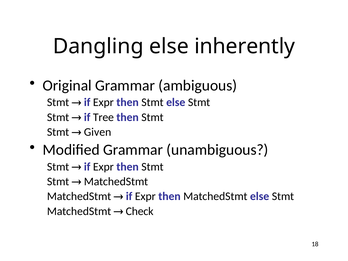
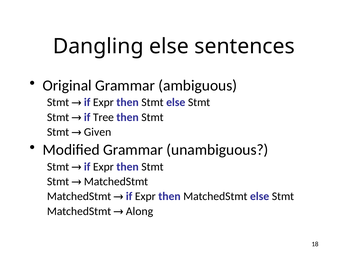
inherently: inherently -> sentences
Check: Check -> Along
